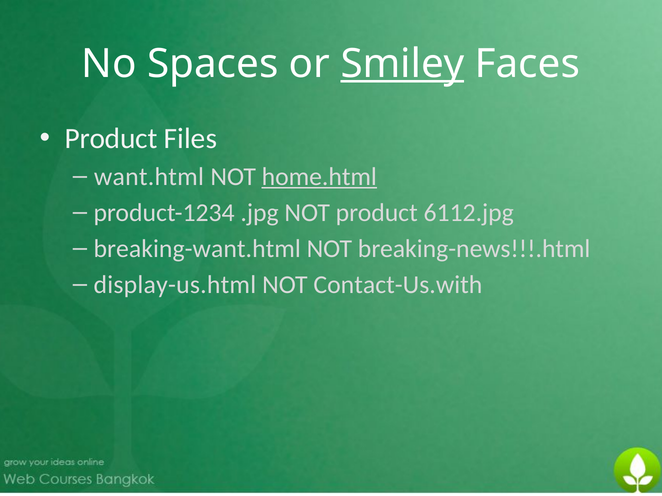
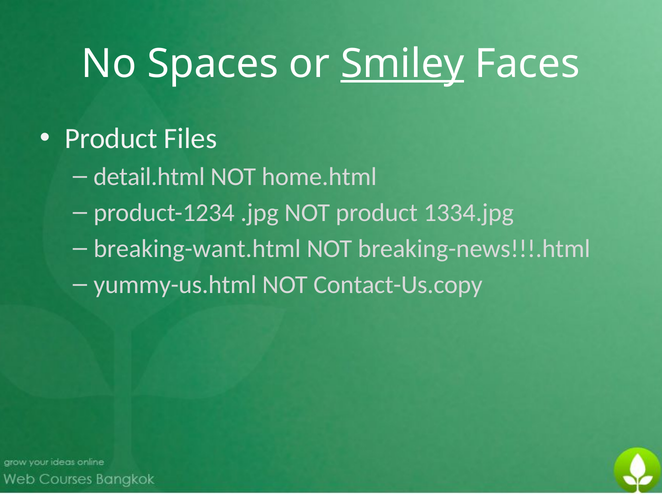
want.html: want.html -> detail.html
home.html underline: present -> none
6112.jpg: 6112.jpg -> 1334.jpg
display-us.html: display-us.html -> yummy-us.html
Contact-Us.with: Contact-Us.with -> Contact-Us.copy
